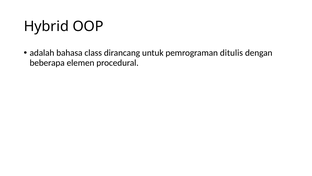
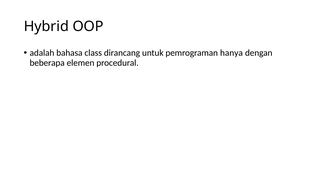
ditulis: ditulis -> hanya
